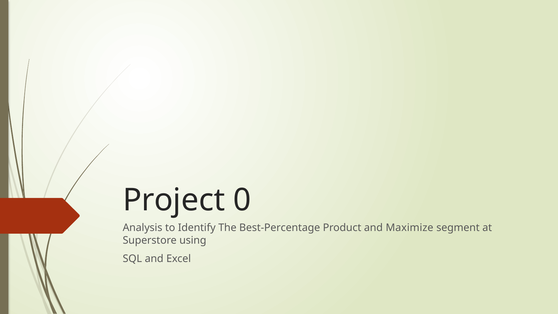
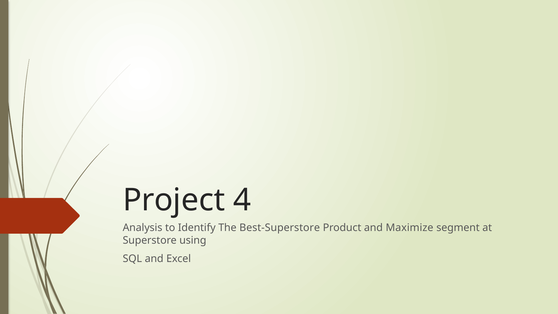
0: 0 -> 4
Best-Percentage: Best-Percentage -> Best-Superstore
